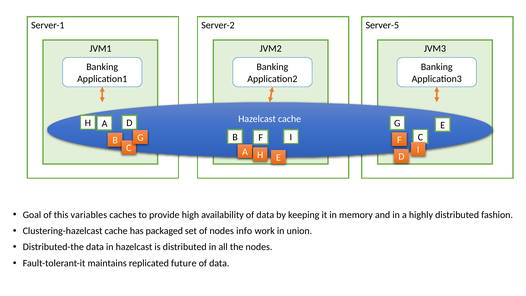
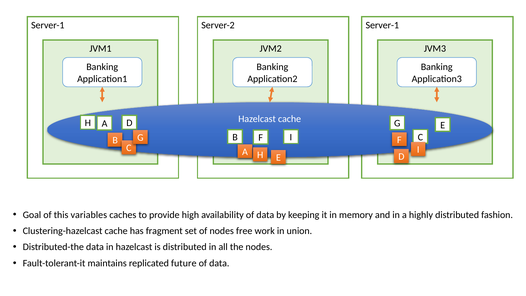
Server-5 at (382, 25): Server-5 -> Server-1
packaged: packaged -> fragment
info: info -> free
